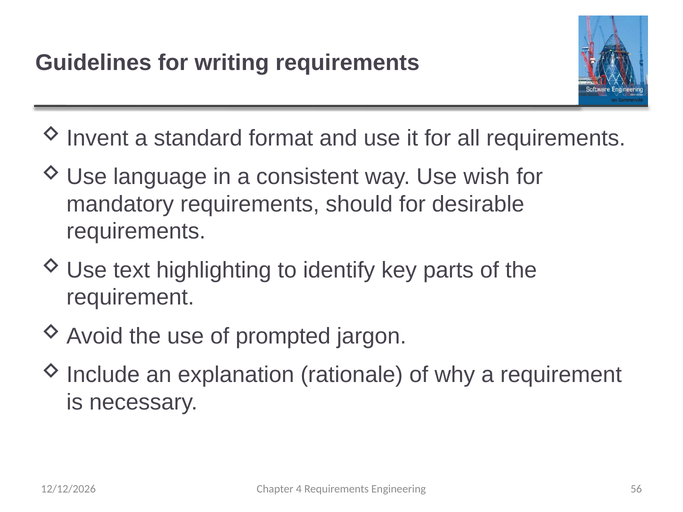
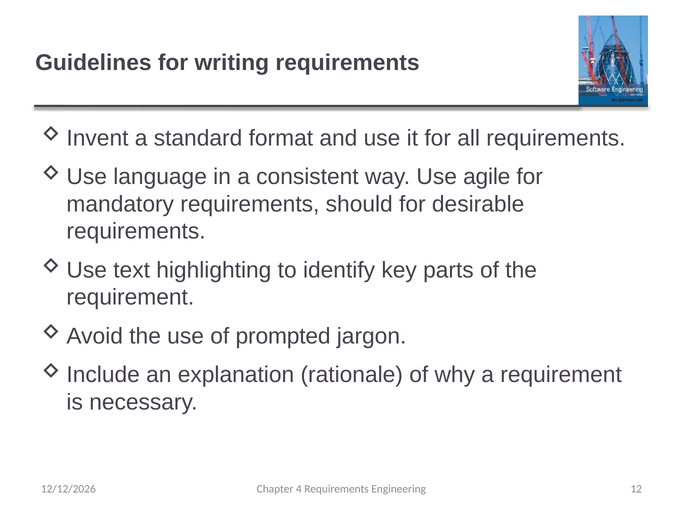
wish: wish -> agile
56: 56 -> 12
